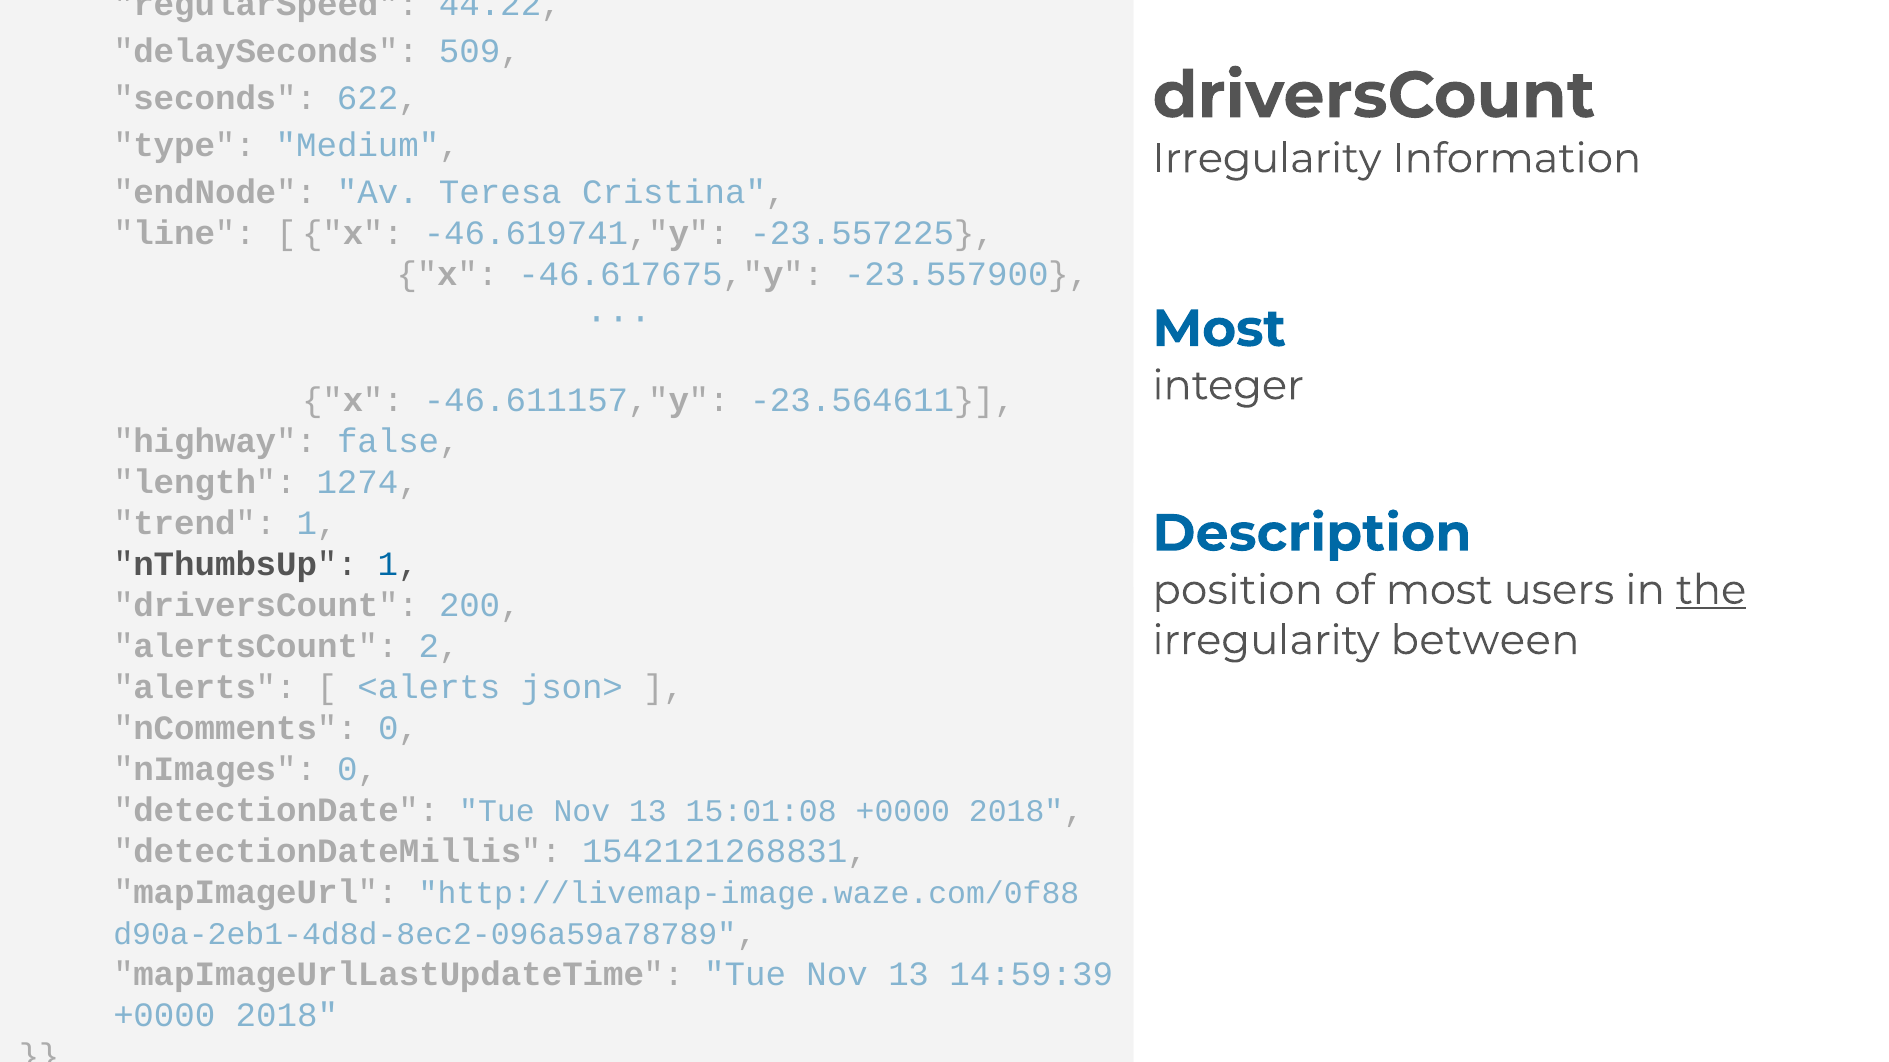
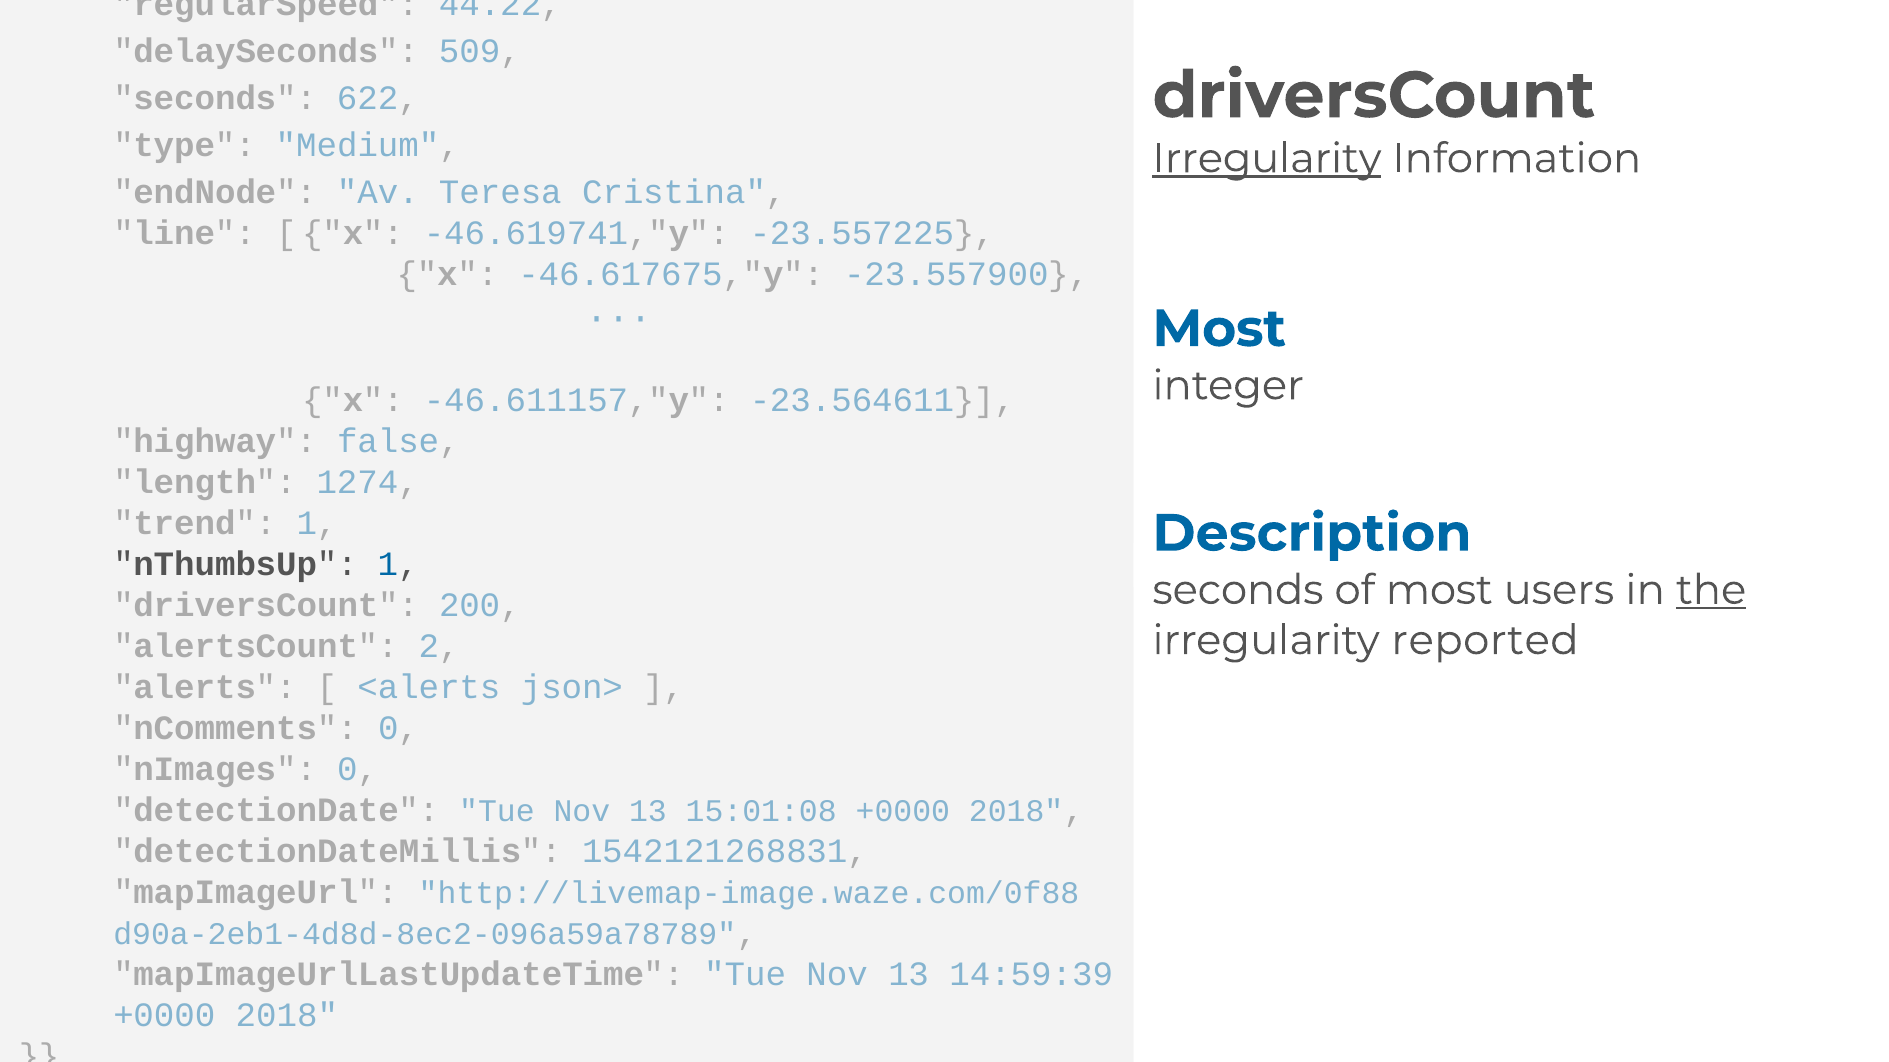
Irregularity at (1267, 159) underline: none -> present
position at (1238, 590): position -> seconds
between: between -> reported
